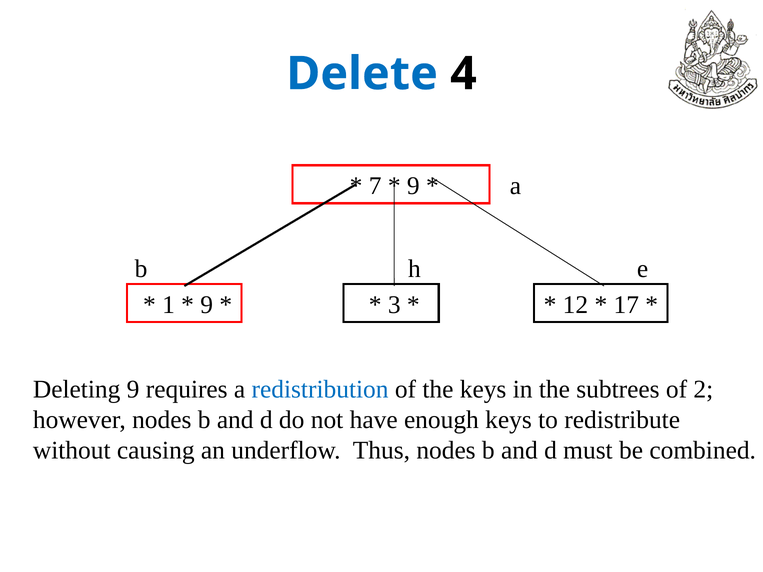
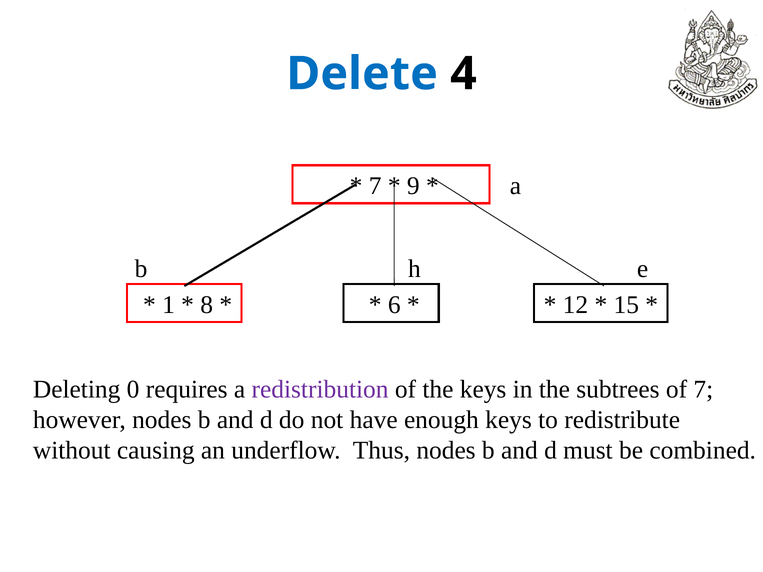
9 at (207, 305): 9 -> 8
3: 3 -> 6
17: 17 -> 15
Deleting 9: 9 -> 0
redistribution colour: blue -> purple
of 2: 2 -> 7
